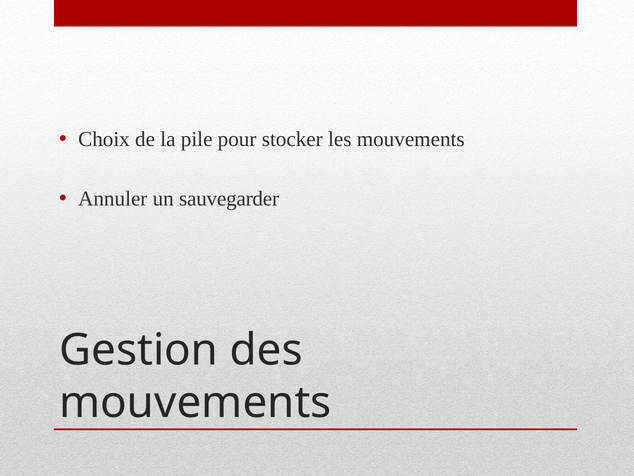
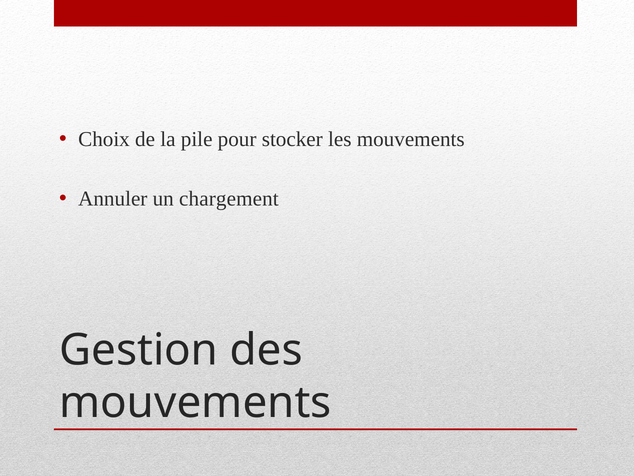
sauvegarder: sauvegarder -> chargement
